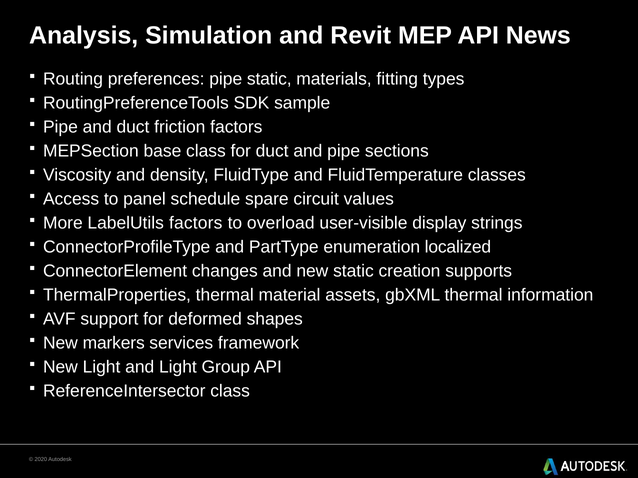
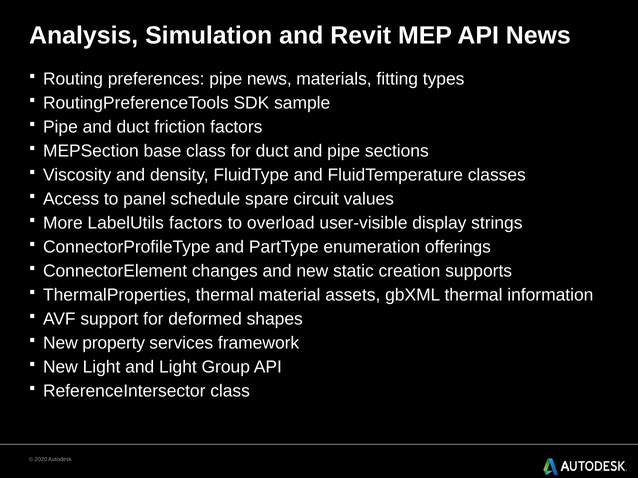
pipe static: static -> news
localized: localized -> offerings
markers: markers -> property
